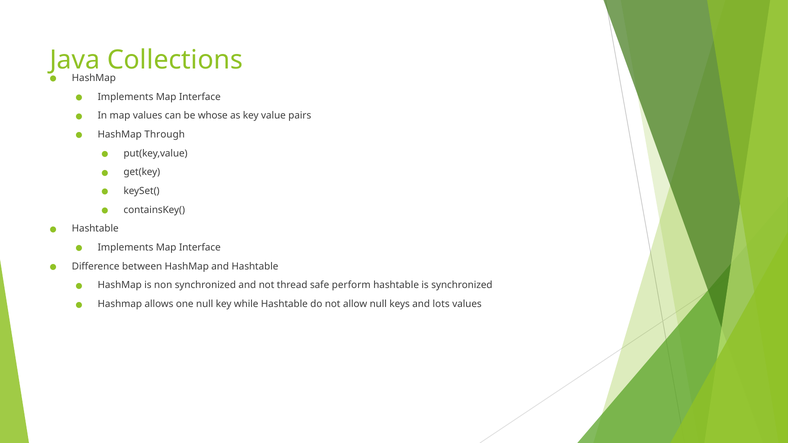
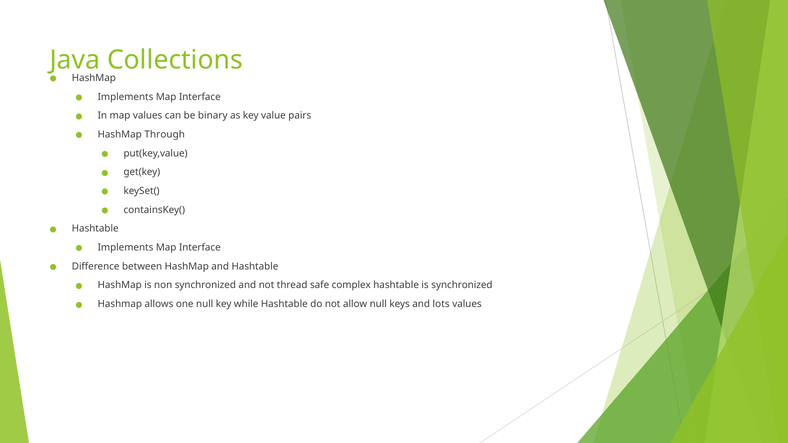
whose: whose -> binary
perform: perform -> complex
